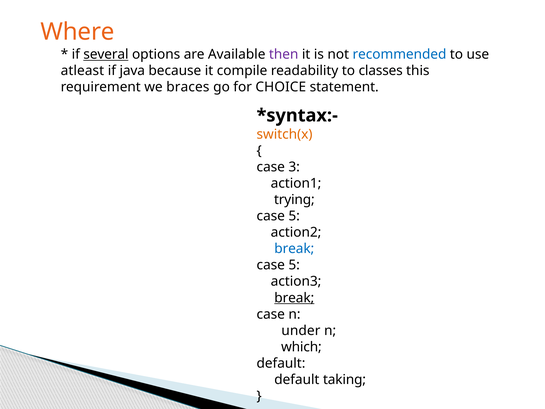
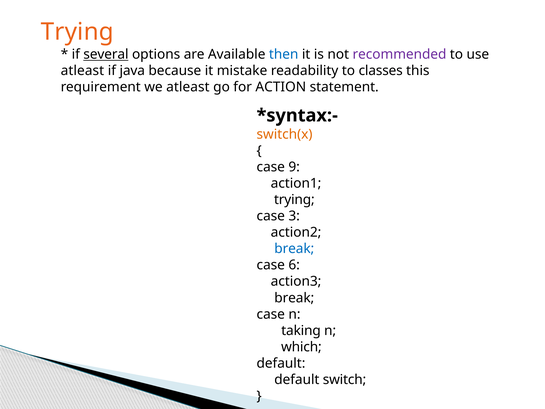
Where at (78, 32): Where -> Trying
then colour: purple -> blue
recommended colour: blue -> purple
compile: compile -> mistake
we braces: braces -> atleast
CHOICE: CHOICE -> ACTION
3: 3 -> 9
5 at (294, 216): 5 -> 3
5 at (294, 265): 5 -> 6
break at (294, 298) underline: present -> none
under: under -> taking
taking: taking -> switch
